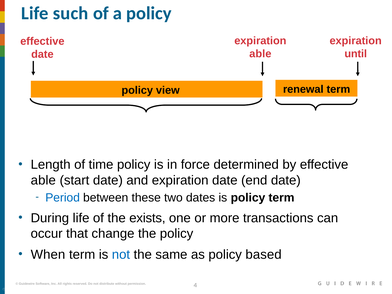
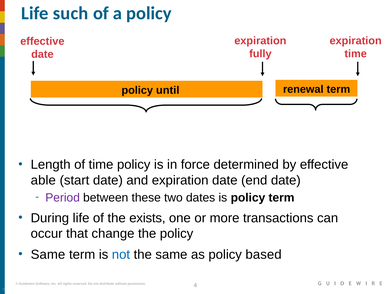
able at (260, 54): able -> fully
until at (356, 54): until -> time
view: view -> until
Period colour: blue -> purple
When at (48, 255): When -> Same
